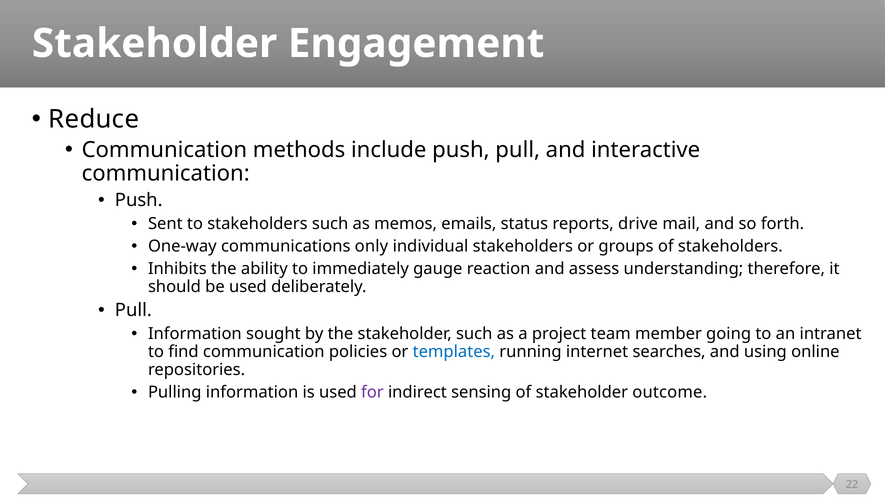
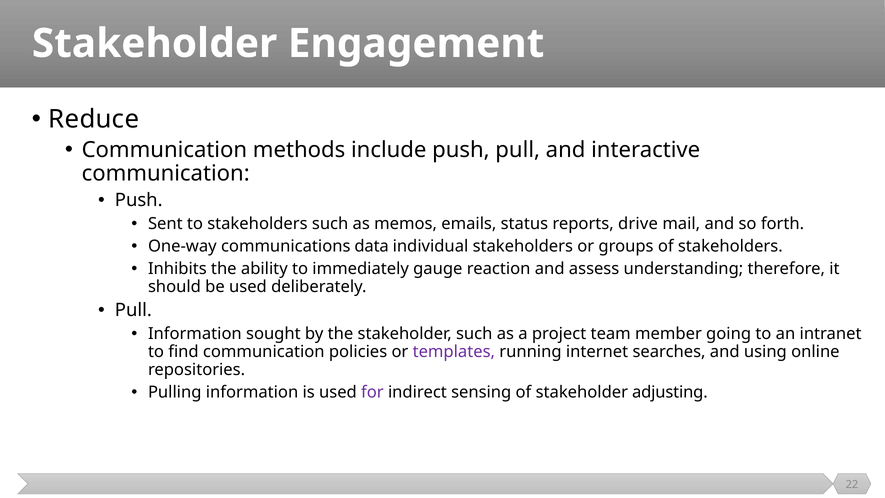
only: only -> data
templates colour: blue -> purple
outcome: outcome -> adjusting
